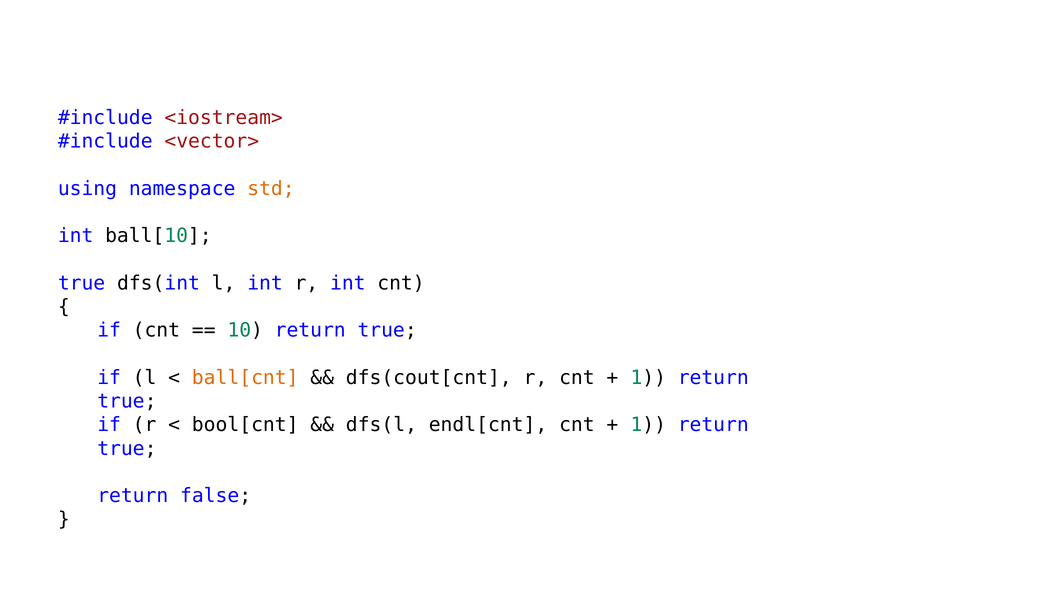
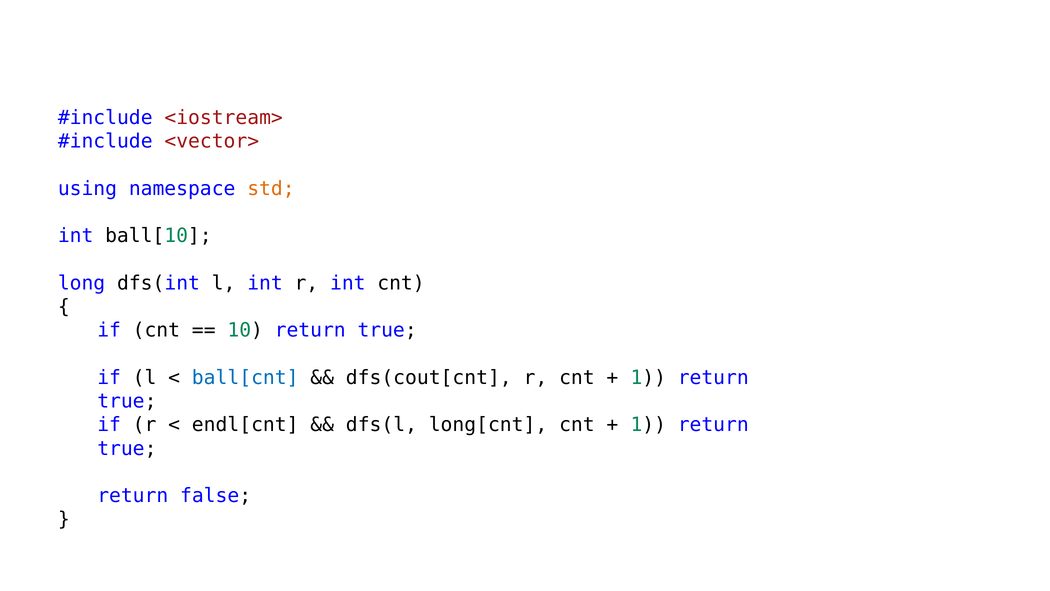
true at (82, 283): true -> long
ball[cnt colour: orange -> blue
bool[cnt: bool[cnt -> endl[cnt
endl[cnt: endl[cnt -> long[cnt
